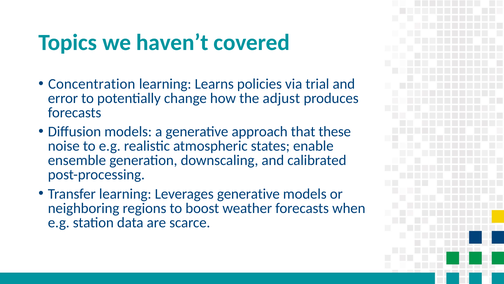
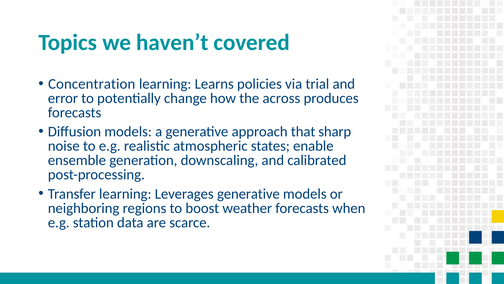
adjust: adjust -> across
these: these -> sharp
